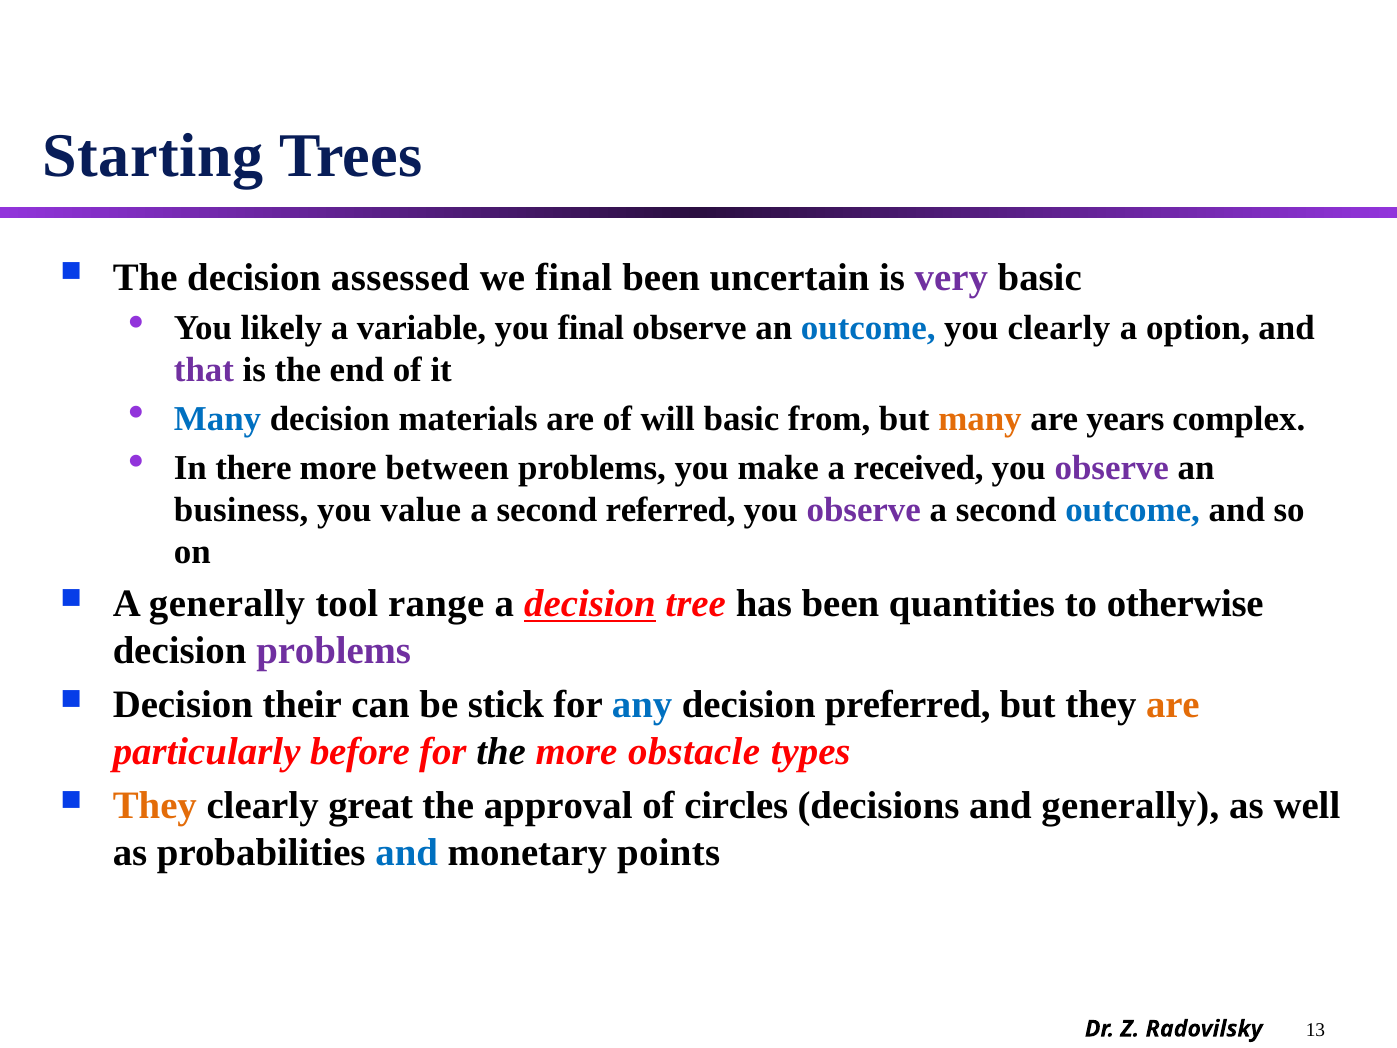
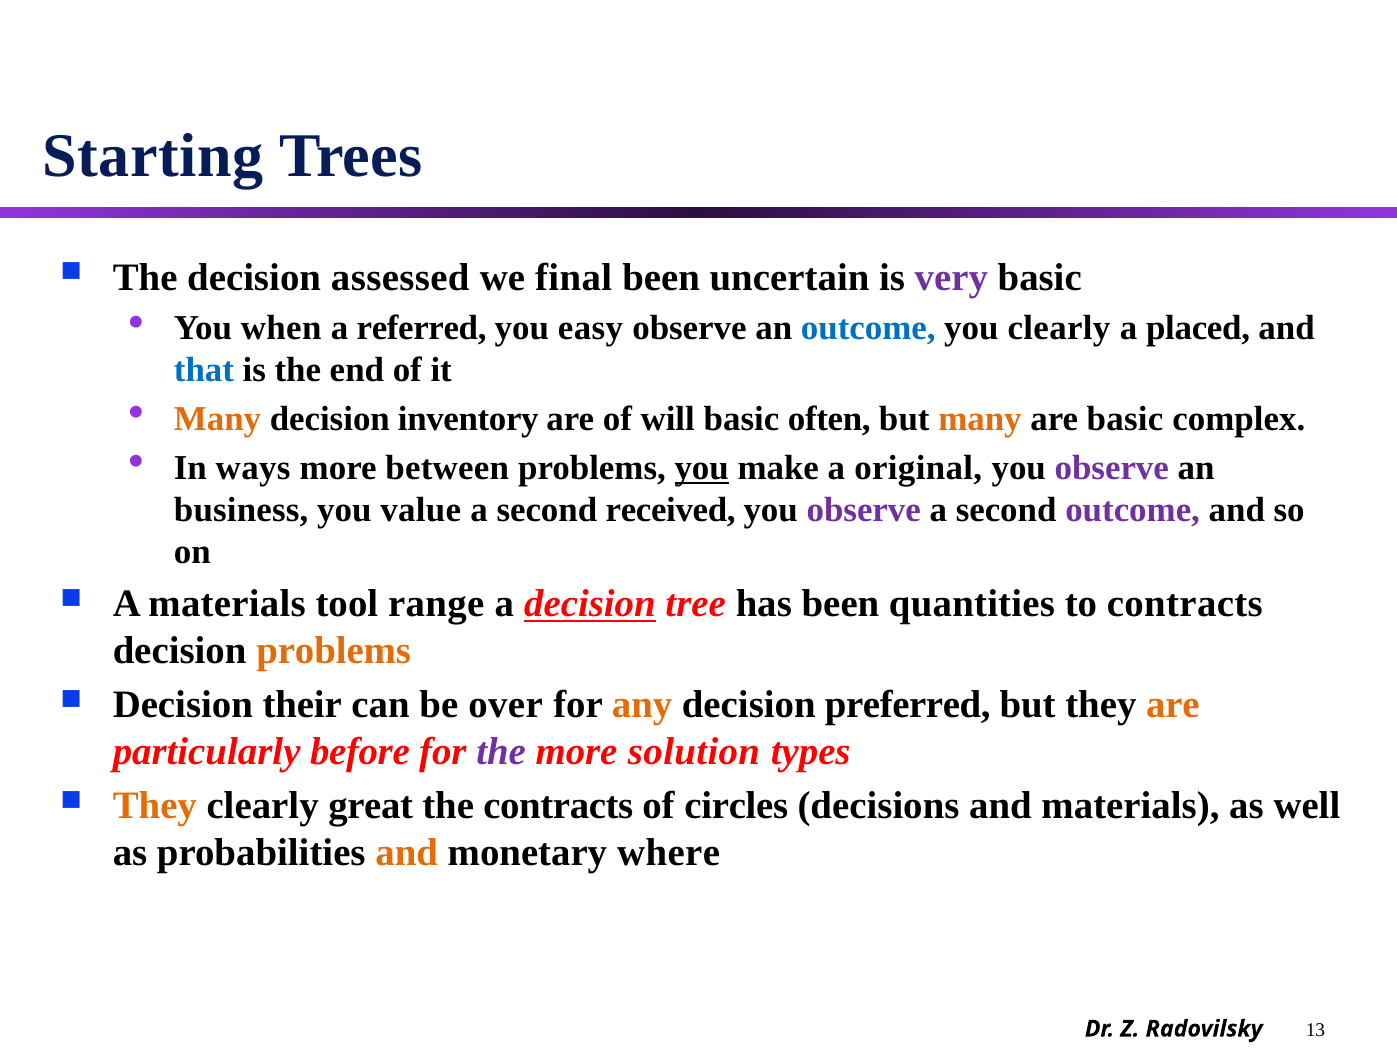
likely: likely -> when
variable: variable -> referred
you final: final -> easy
option: option -> placed
that colour: purple -> blue
Many at (218, 419) colour: blue -> orange
materials: materials -> inventory
from: from -> often
are years: years -> basic
there: there -> ways
you at (702, 468) underline: none -> present
received: received -> original
referred: referred -> received
outcome at (1133, 510) colour: blue -> purple
A generally: generally -> materials
to otherwise: otherwise -> contracts
problems at (334, 651) colour: purple -> orange
stick: stick -> over
any colour: blue -> orange
the at (501, 752) colour: black -> purple
obstacle: obstacle -> solution
the approval: approval -> contracts
and generally: generally -> materials
and at (407, 852) colour: blue -> orange
points: points -> where
